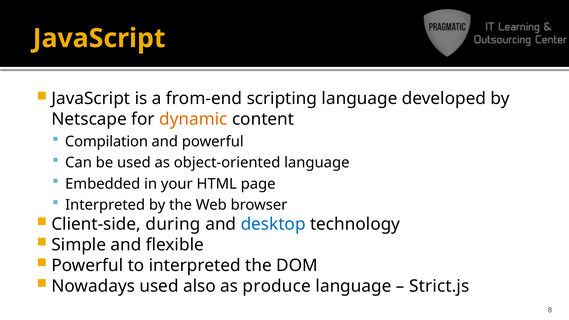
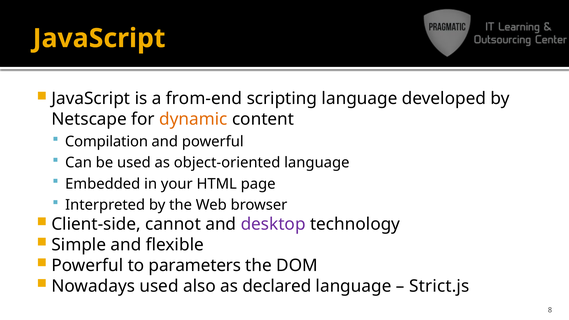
during: during -> cannot
desktop colour: blue -> purple
to interpreted: interpreted -> parameters
produce: produce -> declared
